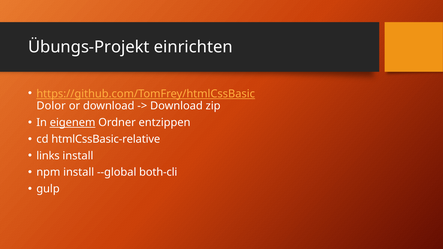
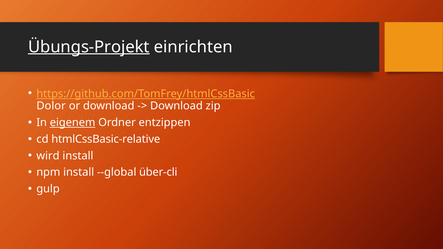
Übungs-Projekt underline: none -> present
links: links -> wird
both-cli: both-cli -> über-cli
